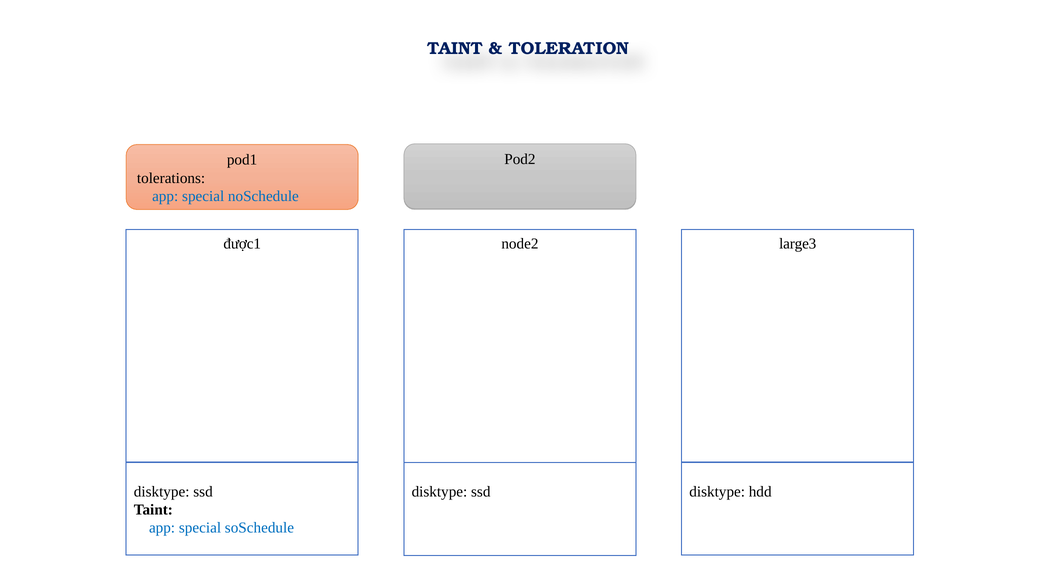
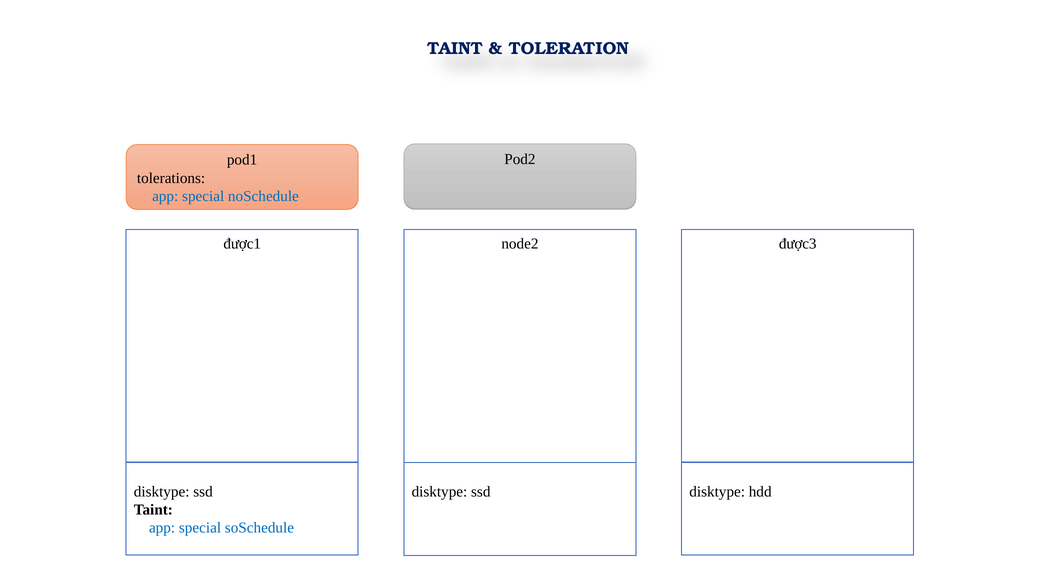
large3: large3 -> được3
